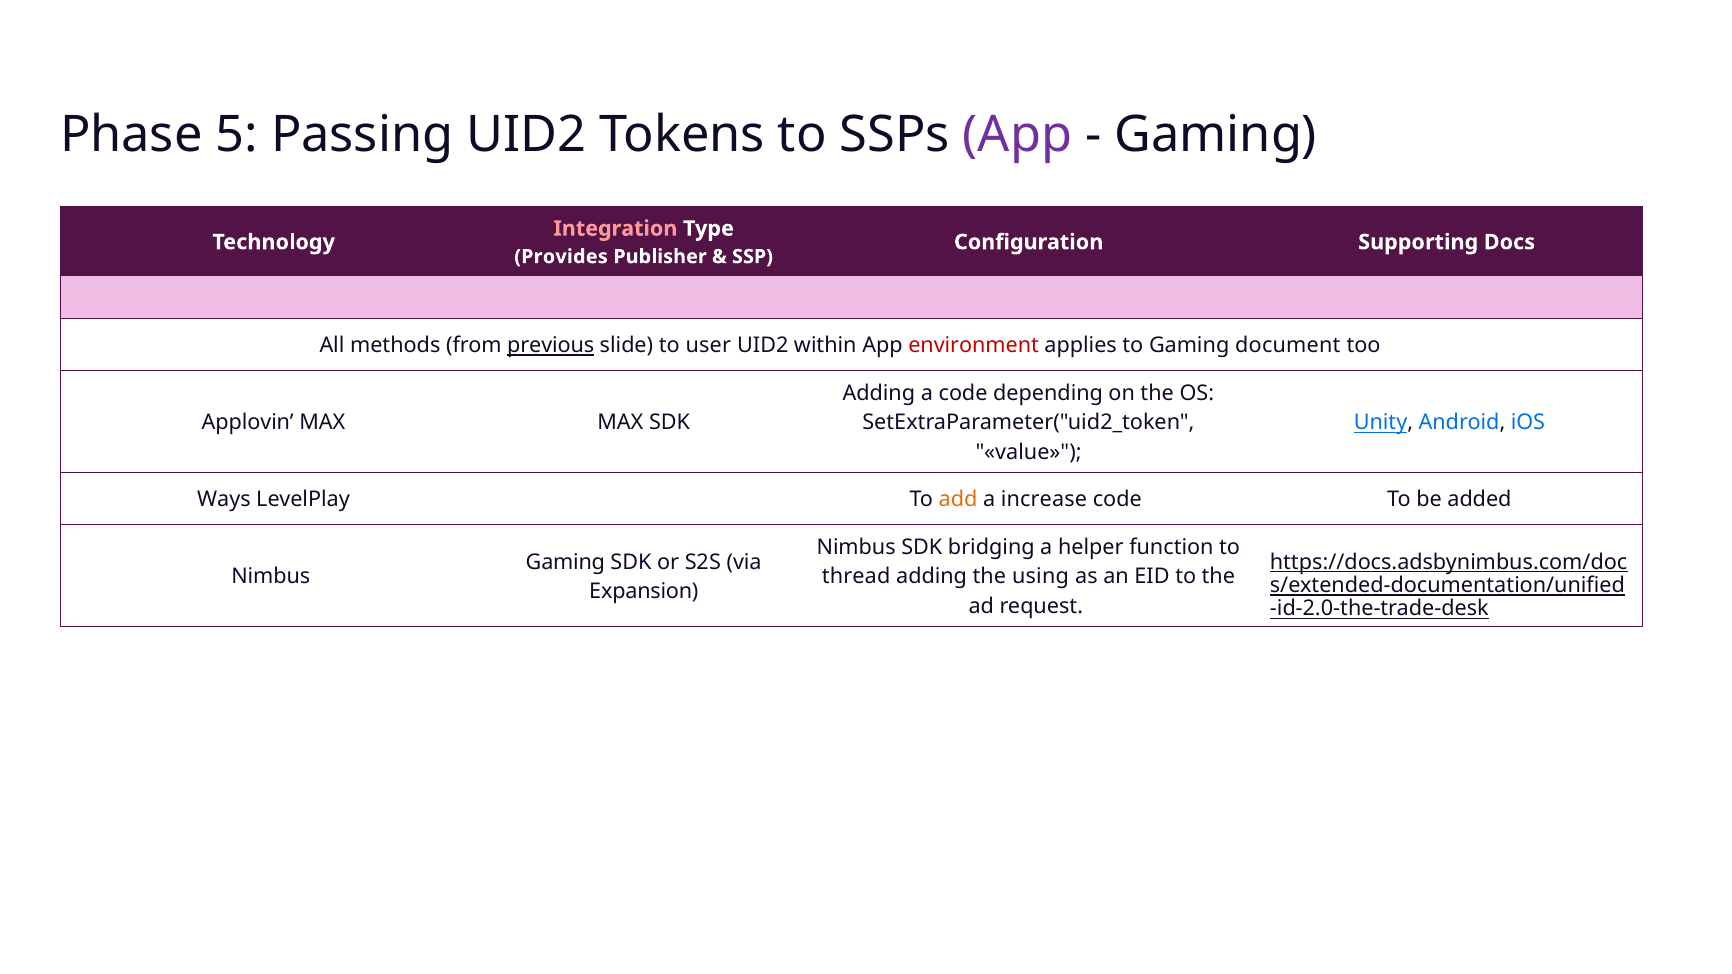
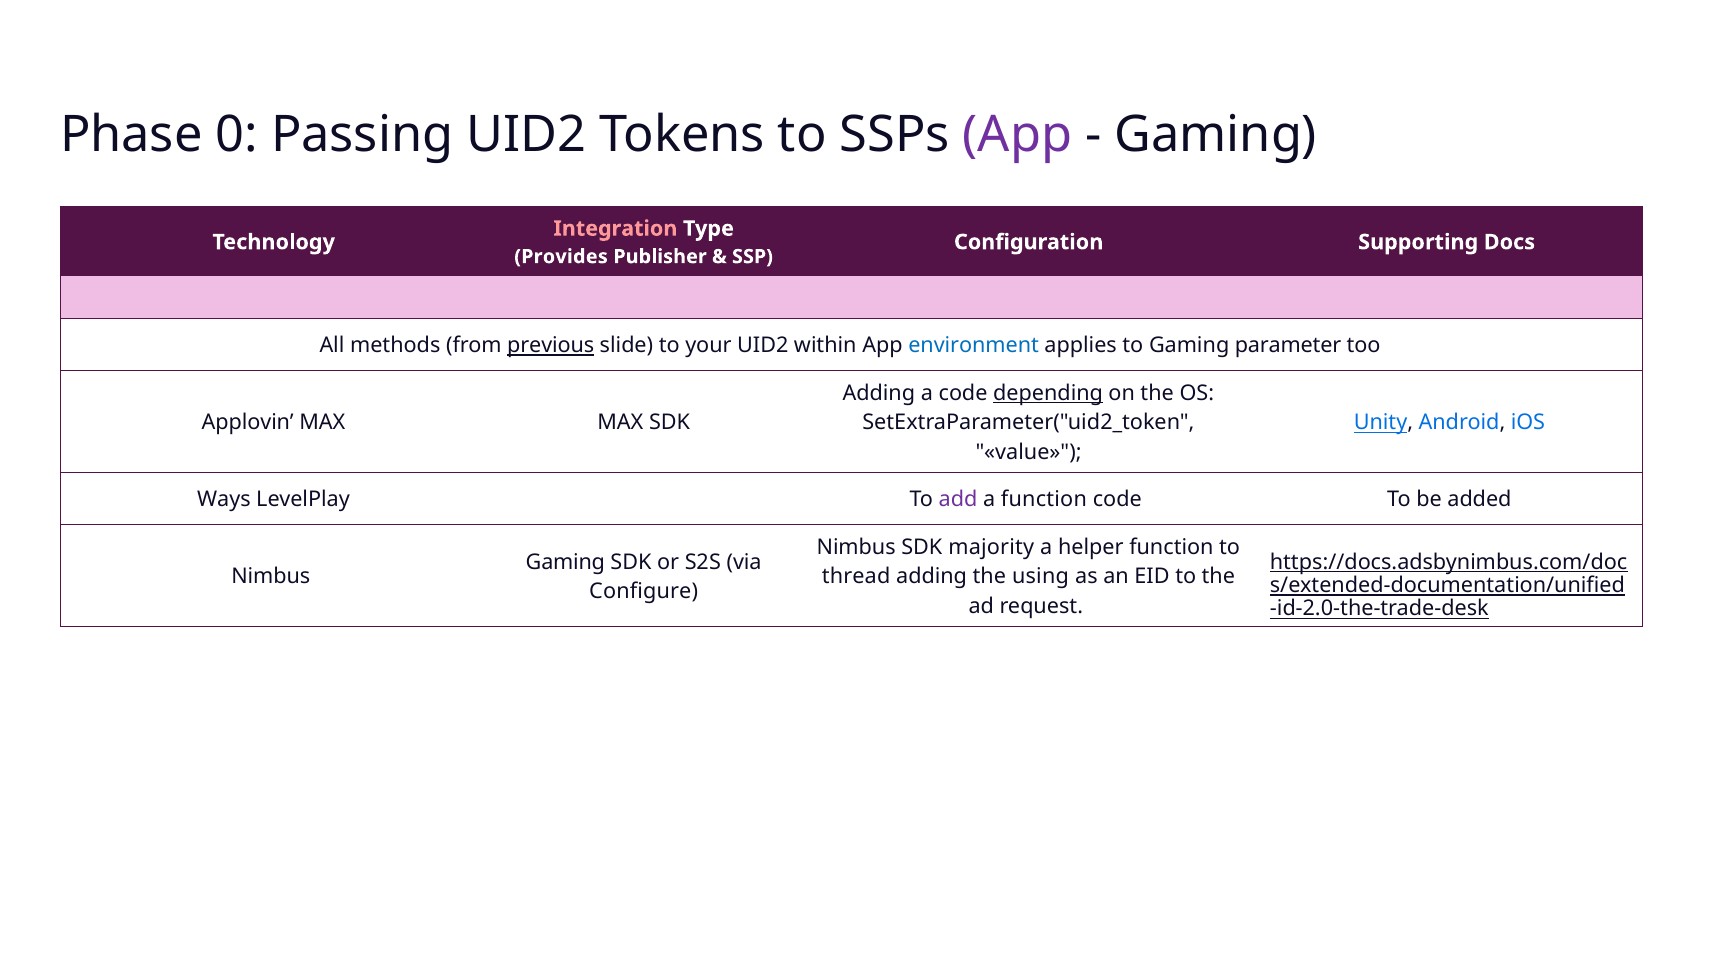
5: 5 -> 0
user: user -> your
environment colour: red -> blue
document: document -> parameter
depending underline: none -> present
add colour: orange -> purple
a increase: increase -> function
bridging: bridging -> majority
Expansion: Expansion -> Configure
